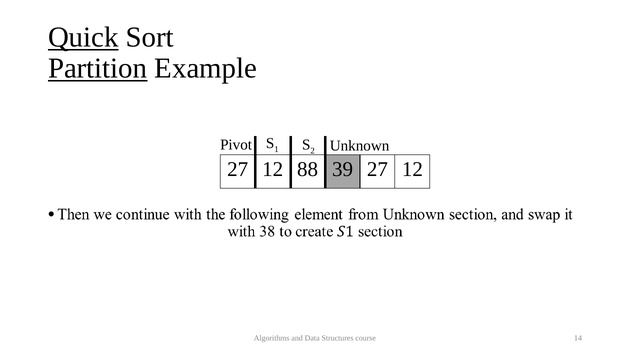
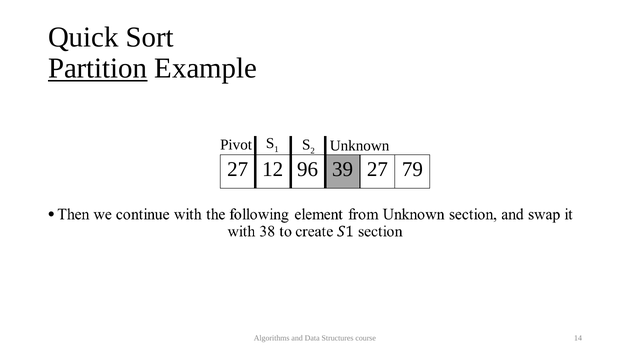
Quick underline: present -> none
88: 88 -> 96
39 27 12: 12 -> 79
